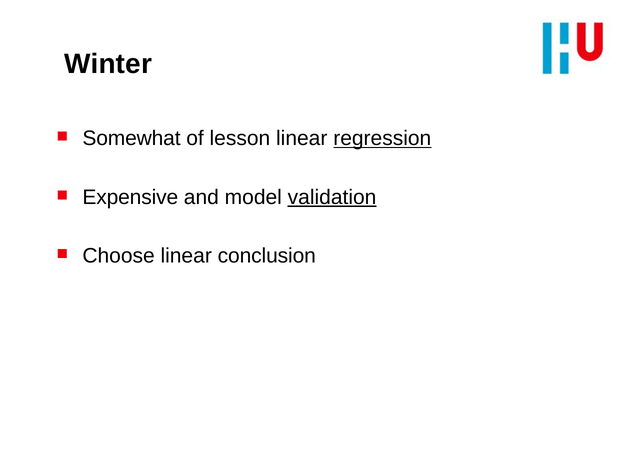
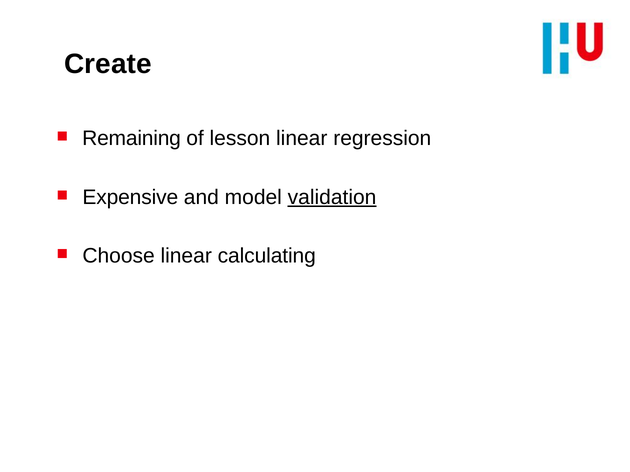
Winter: Winter -> Create
Somewhat: Somewhat -> Remaining
regression underline: present -> none
conclusion: conclusion -> calculating
